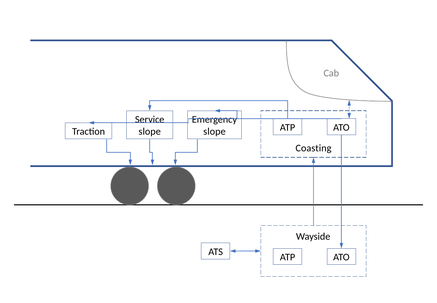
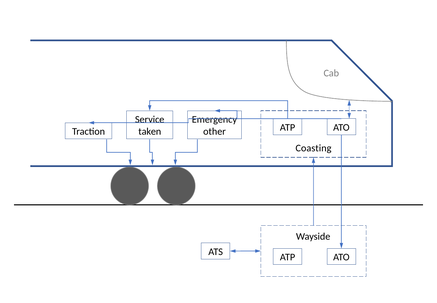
slope at (150, 131): slope -> taken
slope at (214, 131): slope -> other
